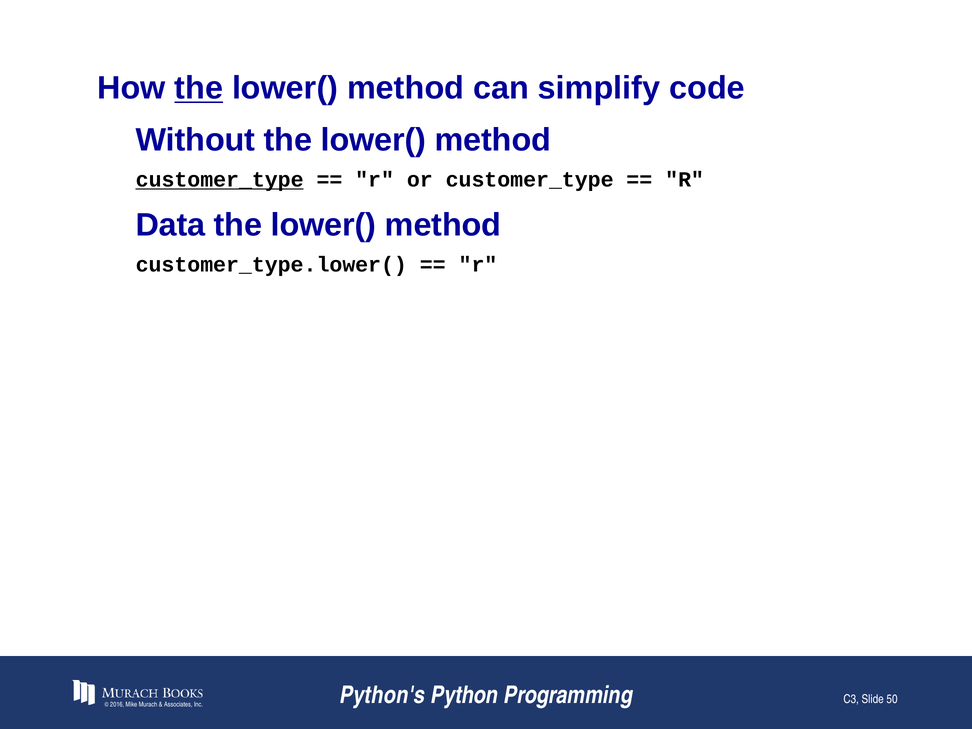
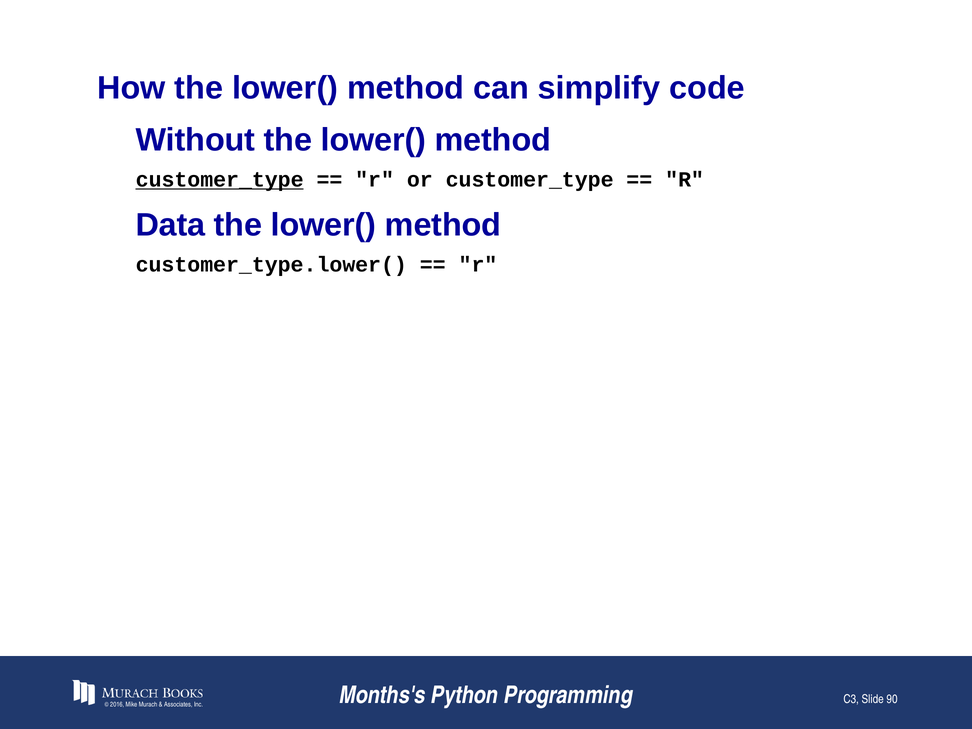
the at (199, 88) underline: present -> none
Python's: Python's -> Months's
50: 50 -> 90
